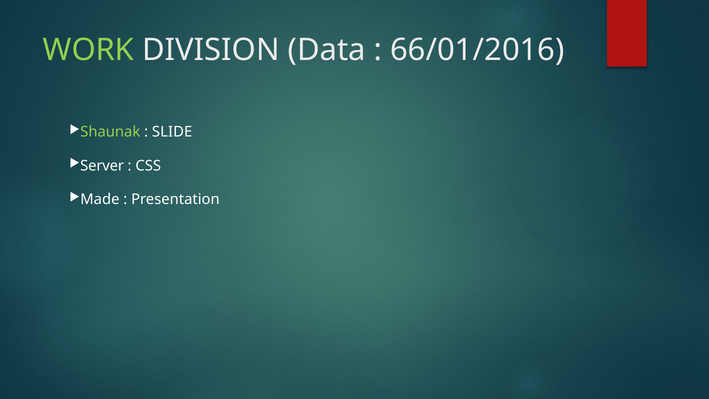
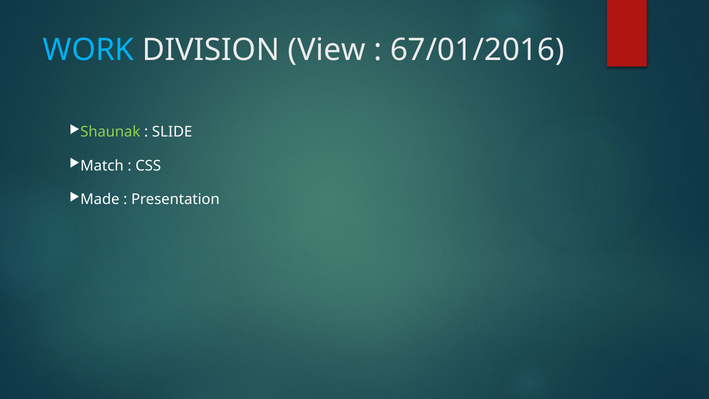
WORK colour: light green -> light blue
Data: Data -> View
66/01/2016: 66/01/2016 -> 67/01/2016
Server: Server -> Match
